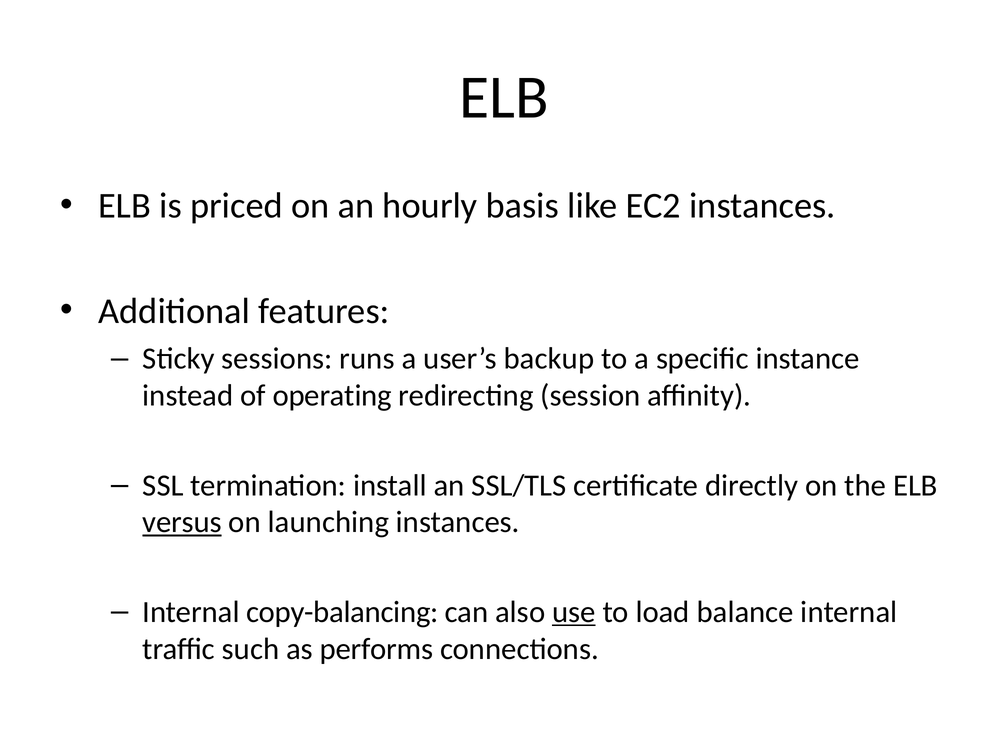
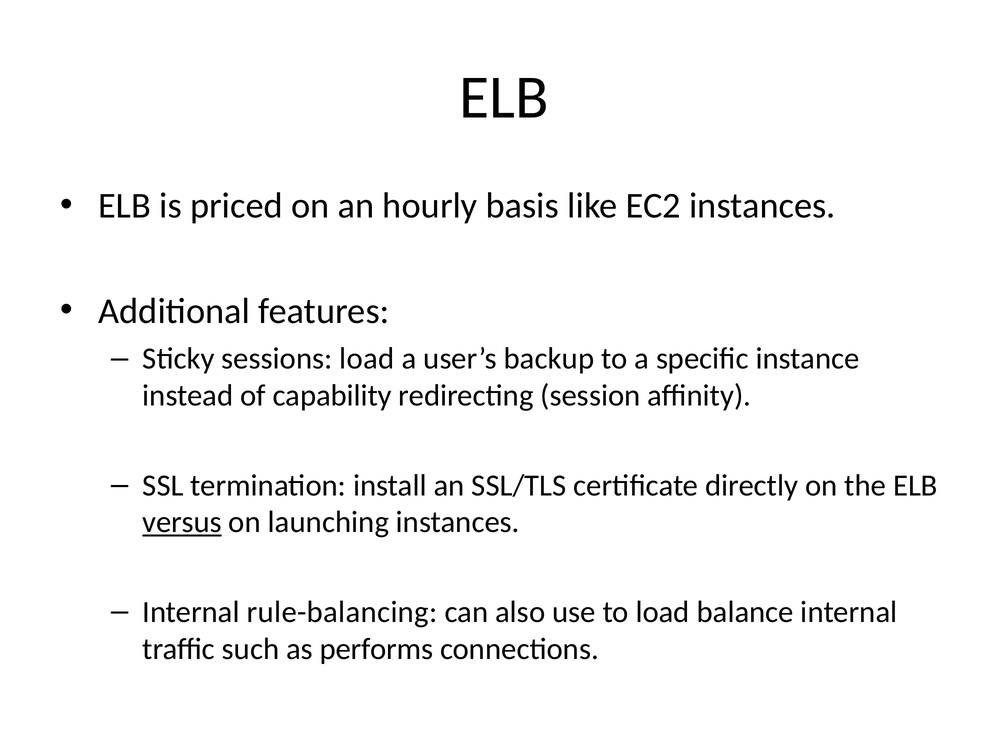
sessions runs: runs -> load
operating: operating -> capability
copy-balancing: copy-balancing -> rule-balancing
use underline: present -> none
